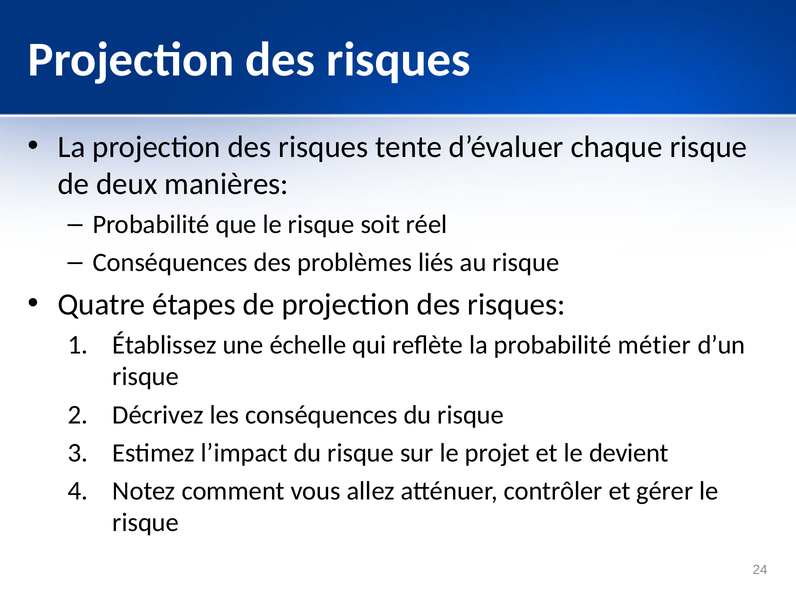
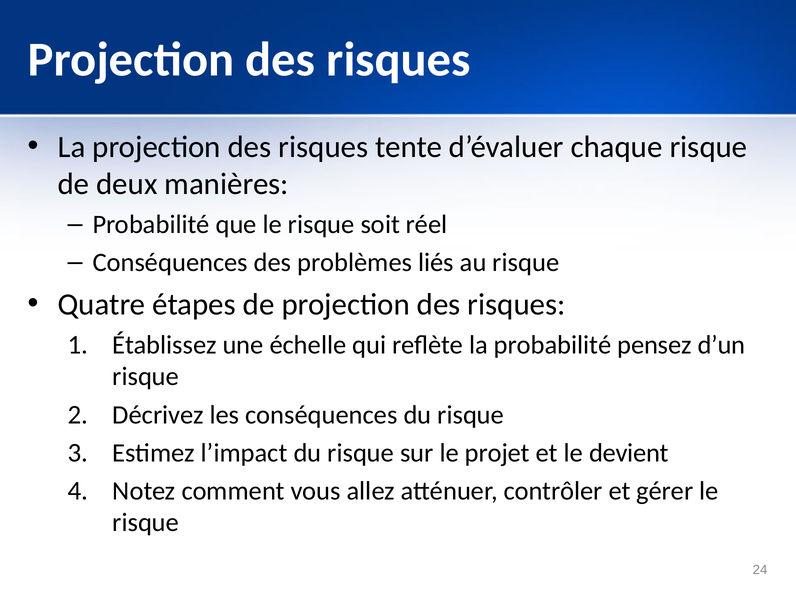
métier: métier -> pensez
